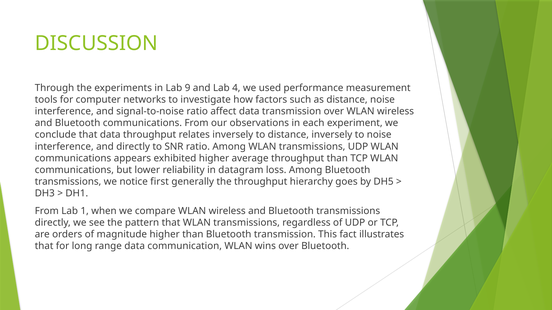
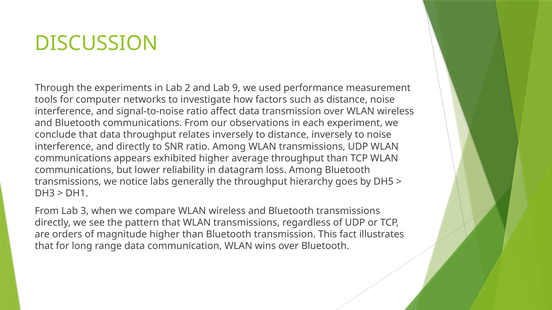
9: 9 -> 2
4: 4 -> 9
first: first -> labs
1: 1 -> 3
